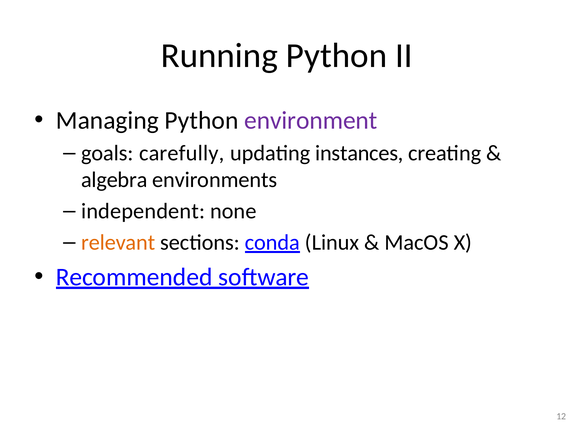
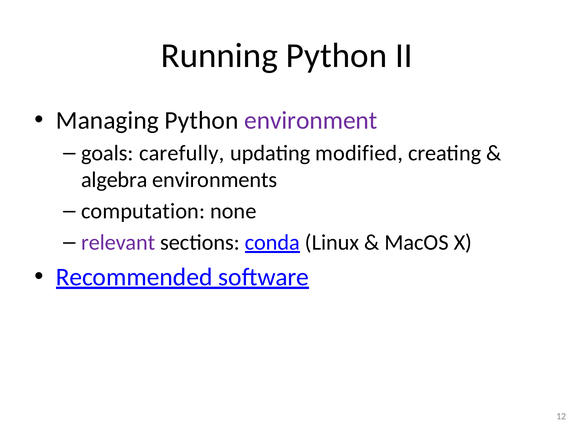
instances: instances -> modified
independent: independent -> computation
relevant colour: orange -> purple
